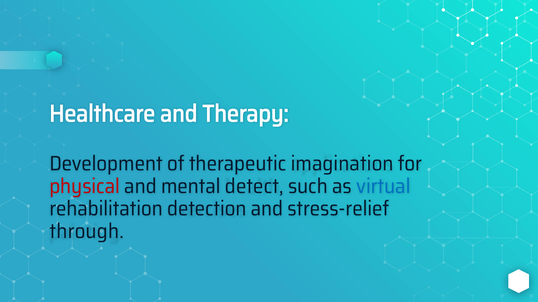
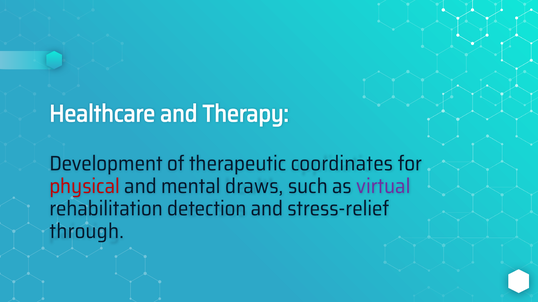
imagination: imagination -> coordinates
detect: detect -> draws
virtual colour: blue -> purple
